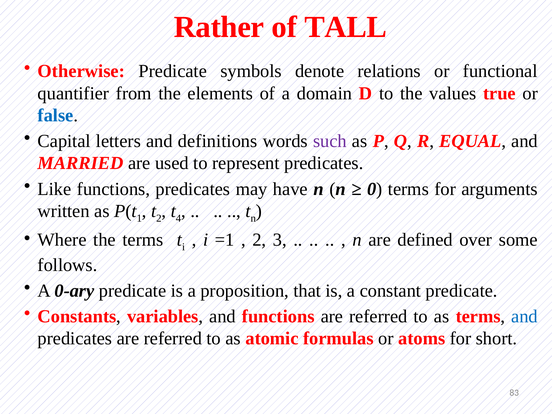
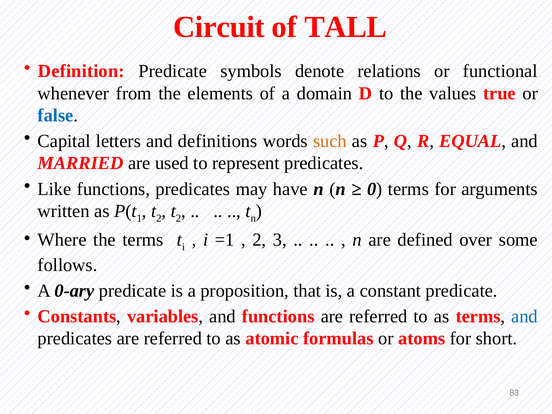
Rather: Rather -> Circuit
Otherwise: Otherwise -> Definition
quantifier: quantifier -> whenever
such colour: purple -> orange
4 at (178, 218): 4 -> 2
